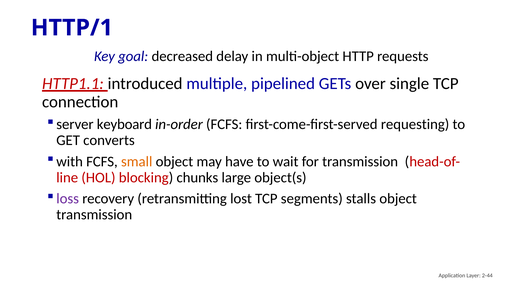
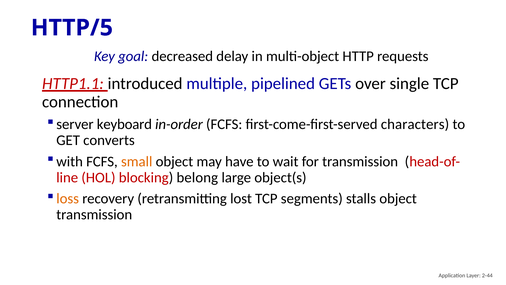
HTTP/1: HTTP/1 -> HTTP/5
requesting: requesting -> characters
chunks: chunks -> belong
loss colour: purple -> orange
